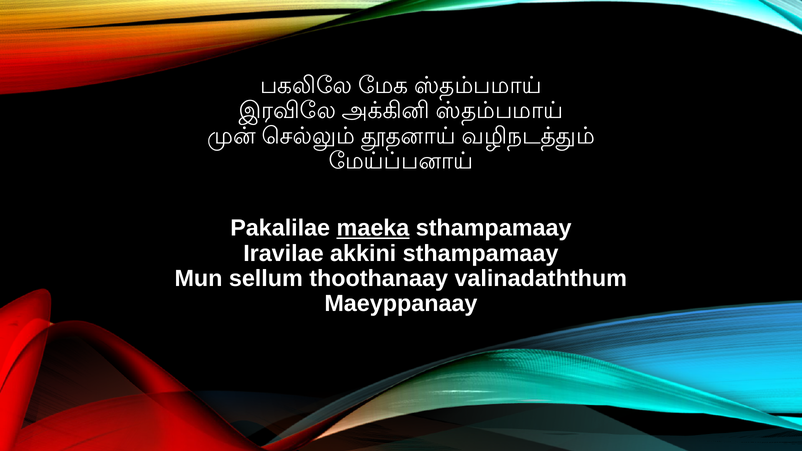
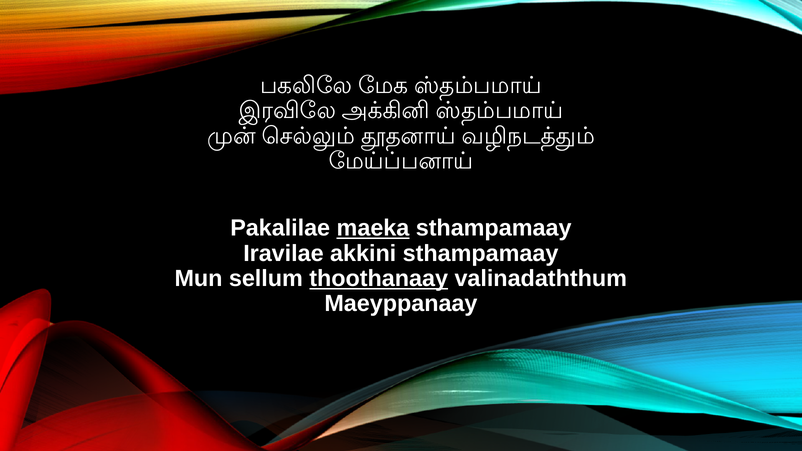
thoothanaay underline: none -> present
